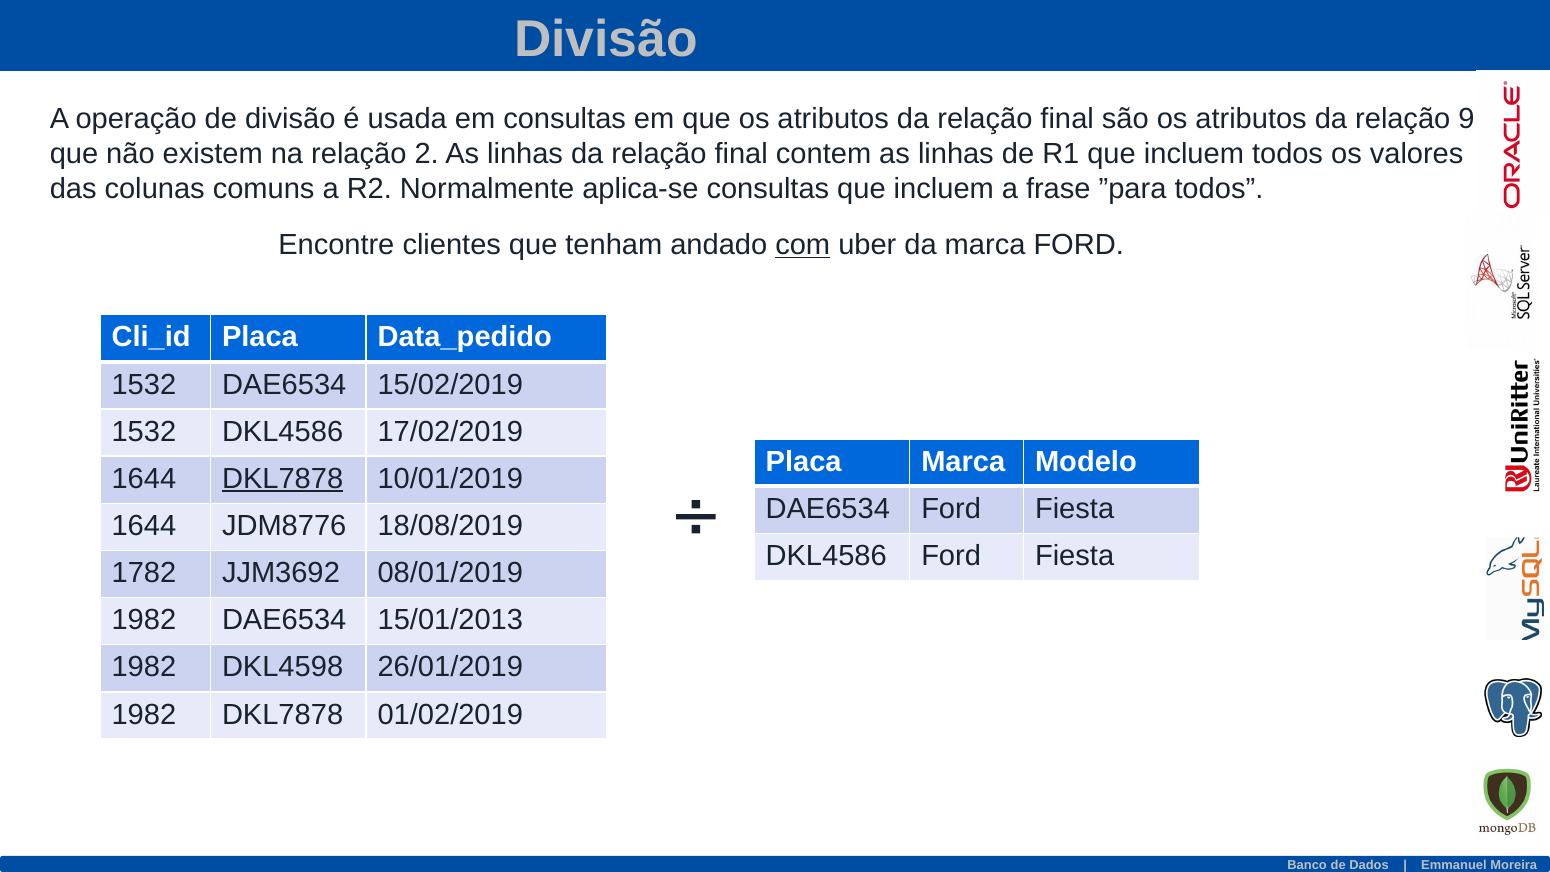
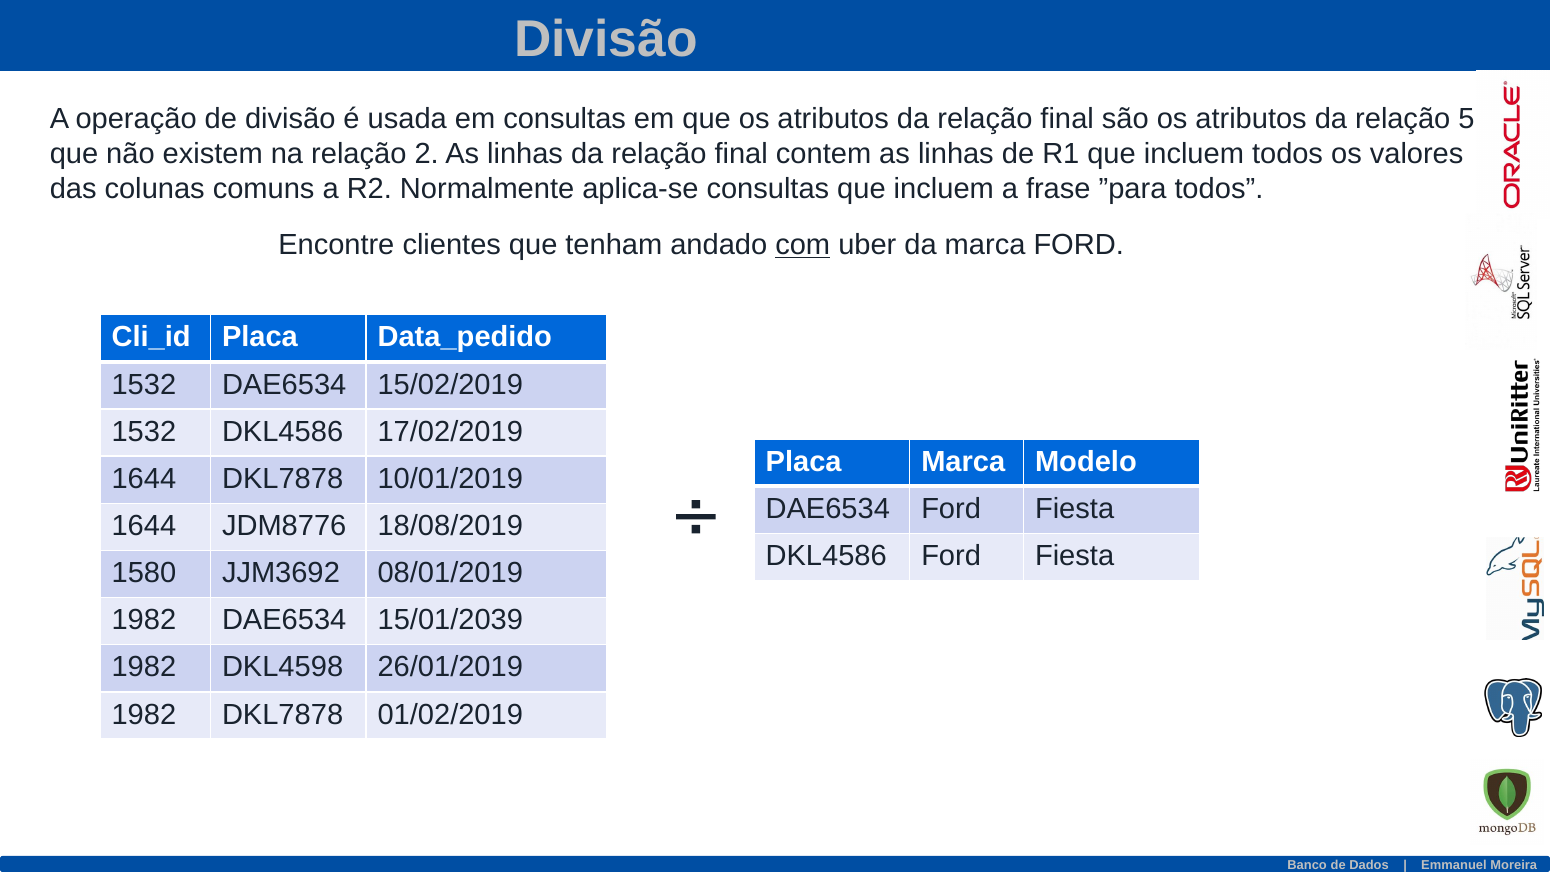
9: 9 -> 5
DKL7878 at (283, 479) underline: present -> none
1782: 1782 -> 1580
15/01/2013: 15/01/2013 -> 15/01/2039
